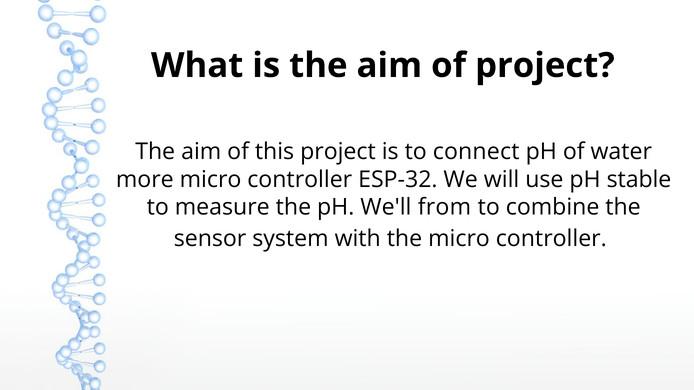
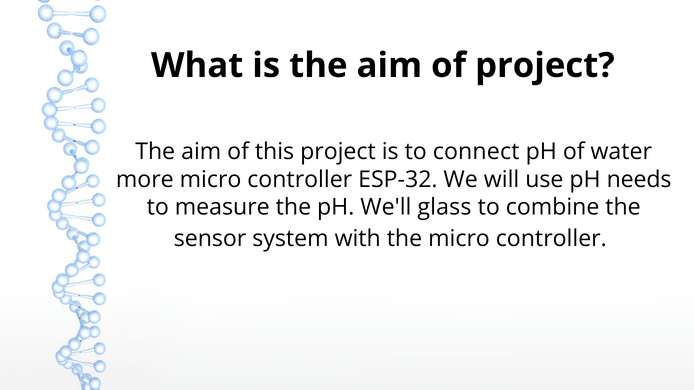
stable: stable -> needs
from: from -> glass
